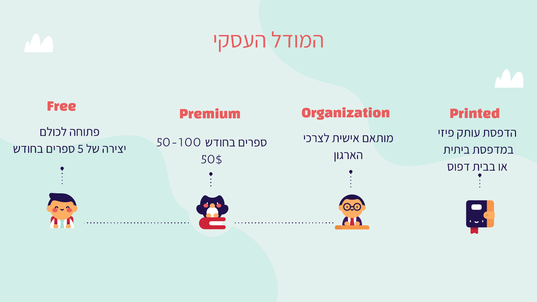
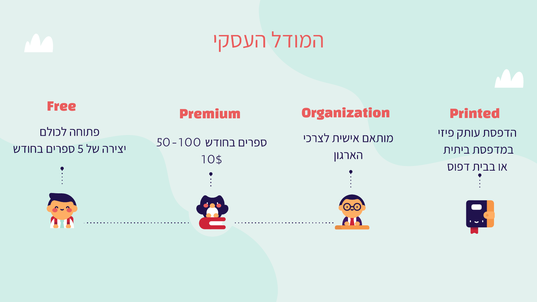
50$: 50$ -> 10$
